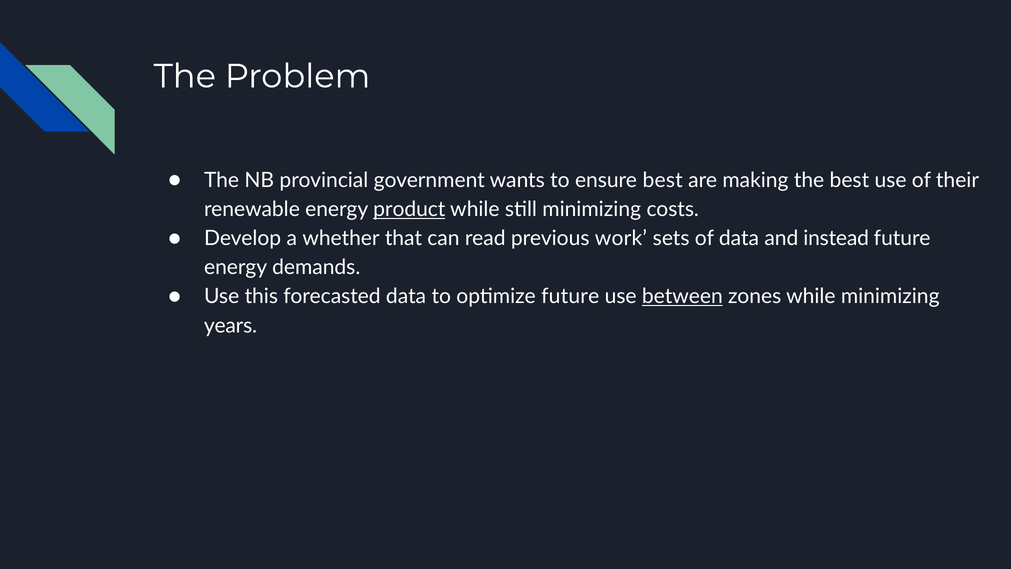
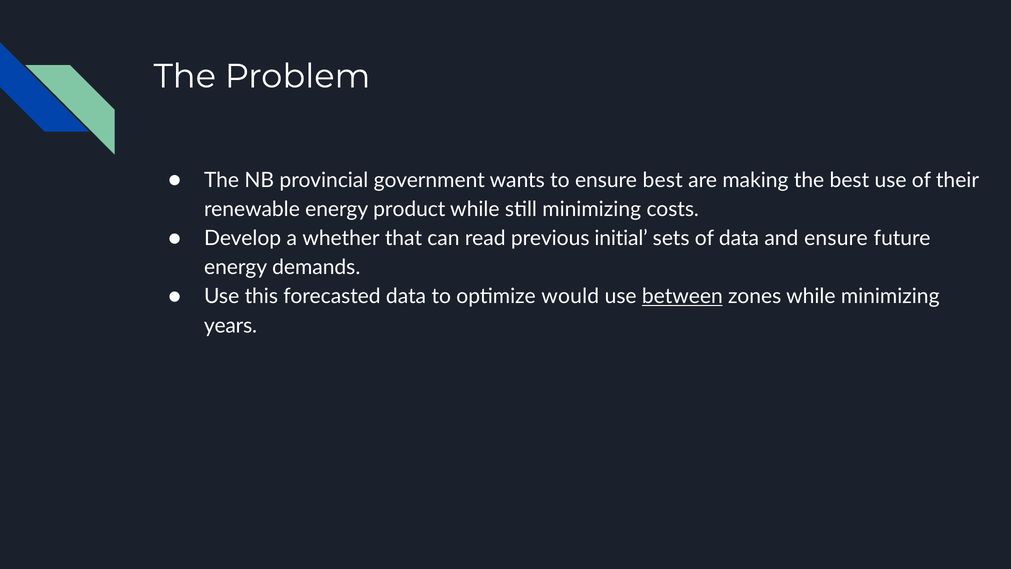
product underline: present -> none
work: work -> initial
and instead: instead -> ensure
optimize future: future -> would
